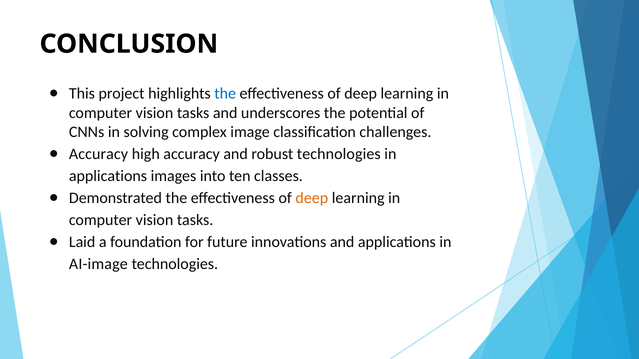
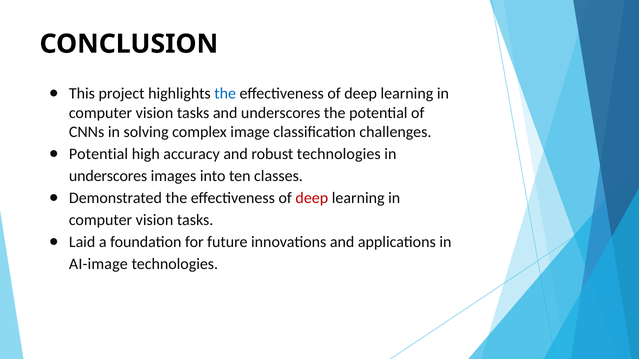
Accuracy at (98, 154): Accuracy -> Potential
applications at (108, 176): applications -> underscores
deep at (312, 198) colour: orange -> red
